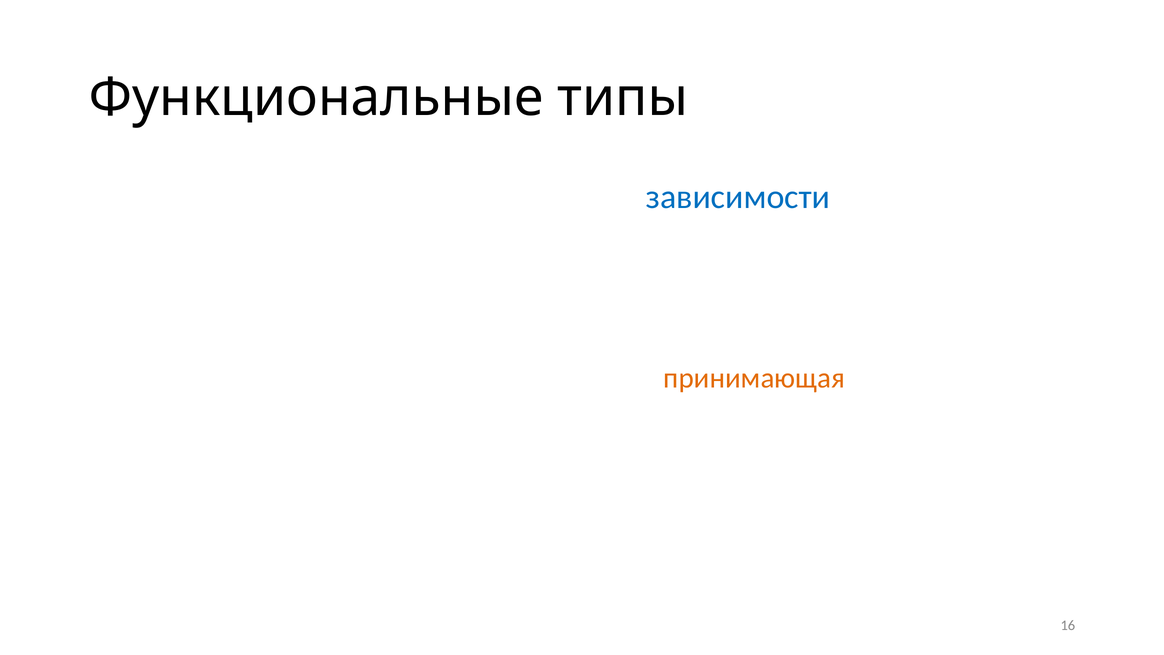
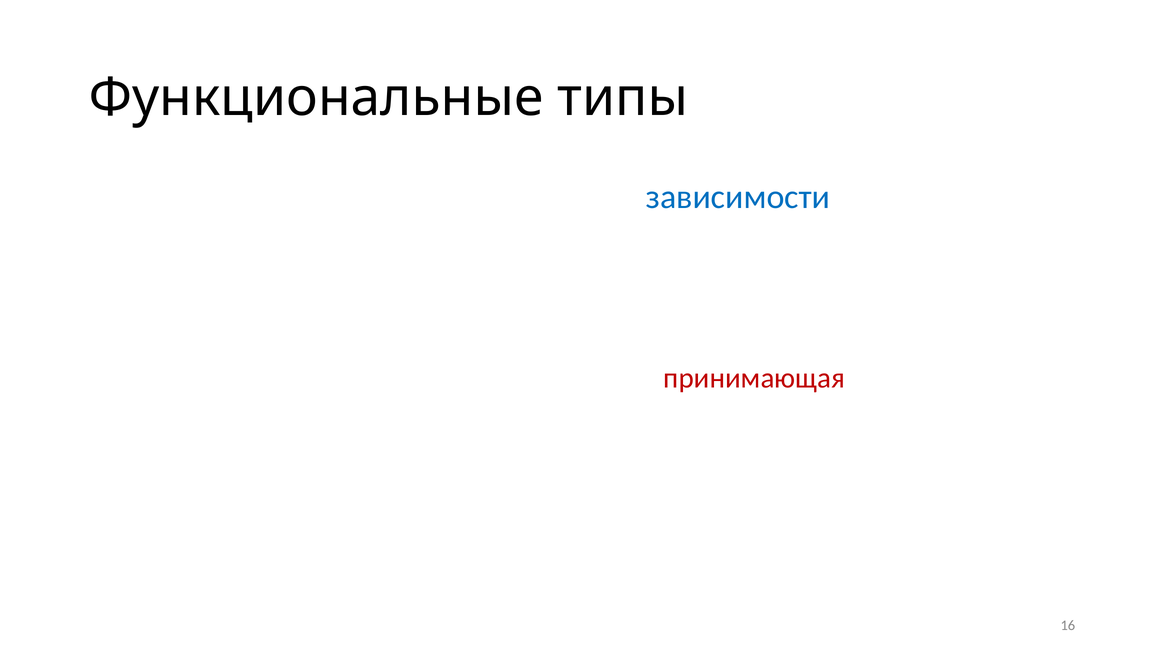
принимающая at (754, 378) colour: orange -> red
